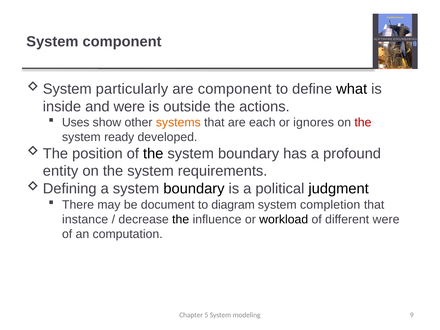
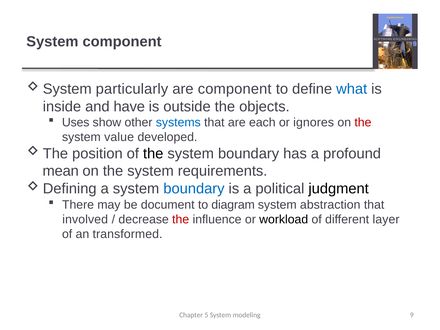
what colour: black -> blue
and were: were -> have
actions: actions -> objects
systems colour: orange -> blue
ready: ready -> value
entity: entity -> mean
boundary at (194, 189) colour: black -> blue
completion: completion -> abstraction
instance: instance -> involved
the at (181, 219) colour: black -> red
different were: were -> layer
computation: computation -> transformed
